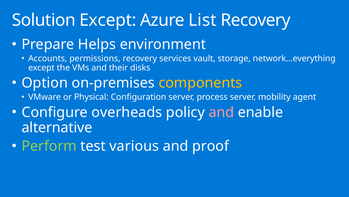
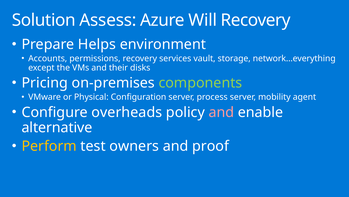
Solution Except: Except -> Assess
List: List -> Will
Option: Option -> Pricing
components colour: yellow -> light green
Perform colour: light green -> yellow
various: various -> owners
